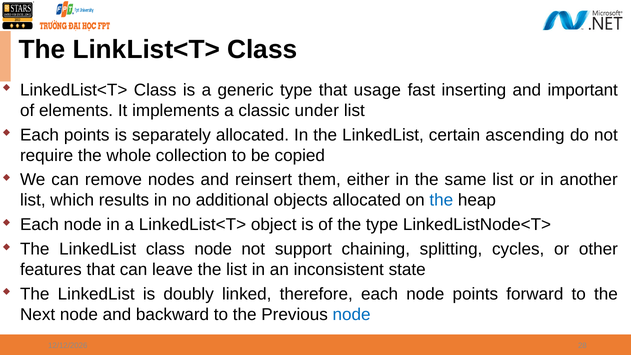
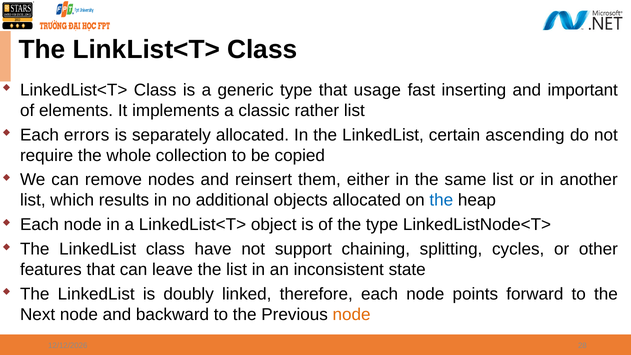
under: under -> rather
Each points: points -> errors
class node: node -> have
node at (352, 315) colour: blue -> orange
